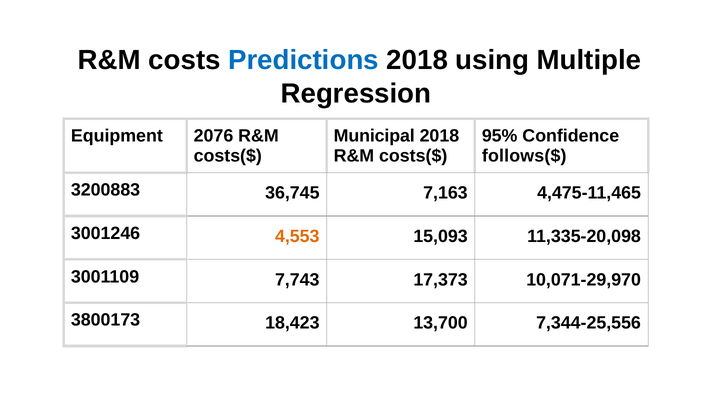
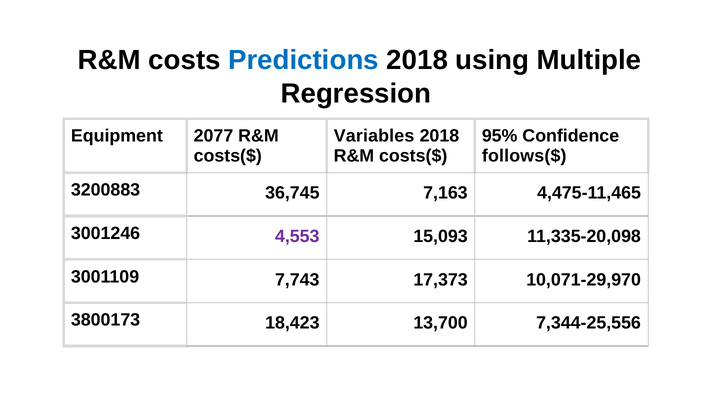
2076: 2076 -> 2077
Municipal: Municipal -> Variables
4,553 colour: orange -> purple
